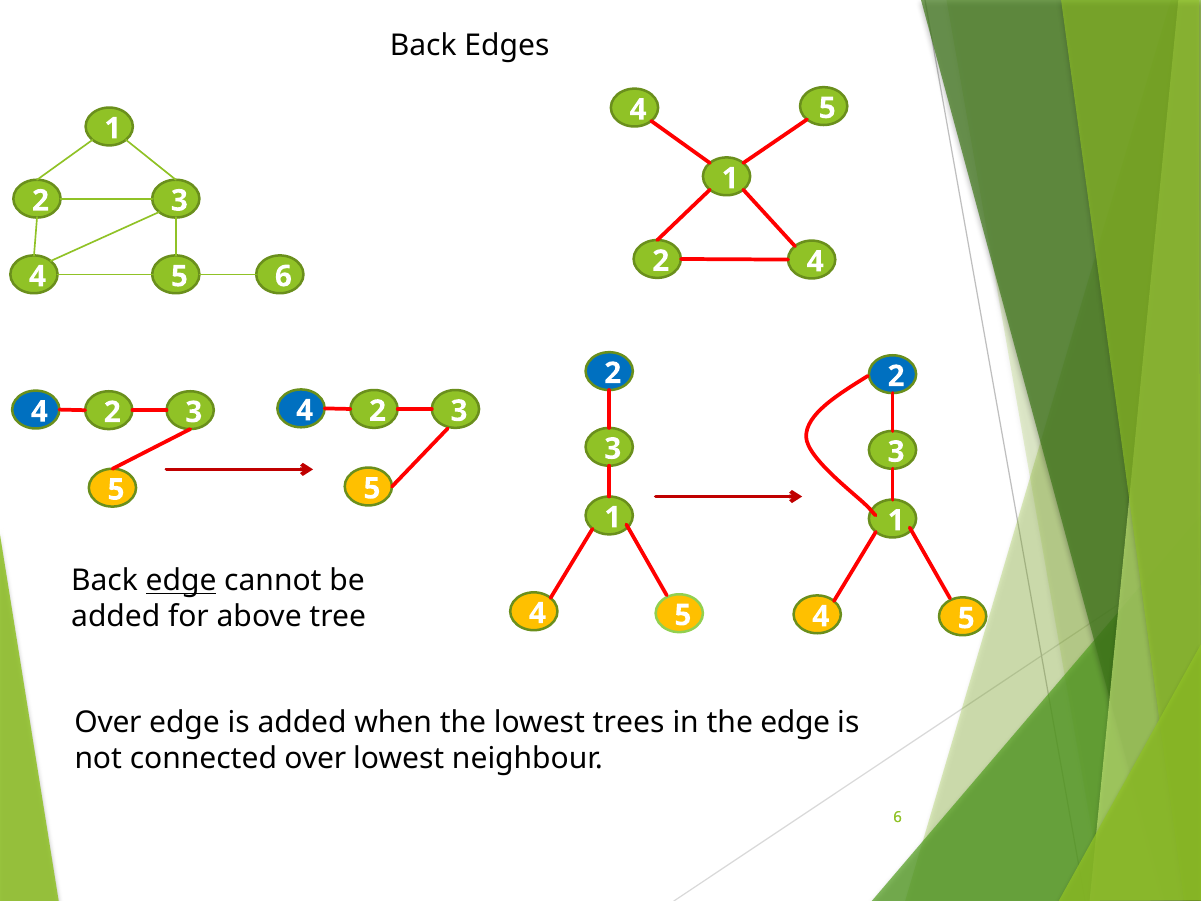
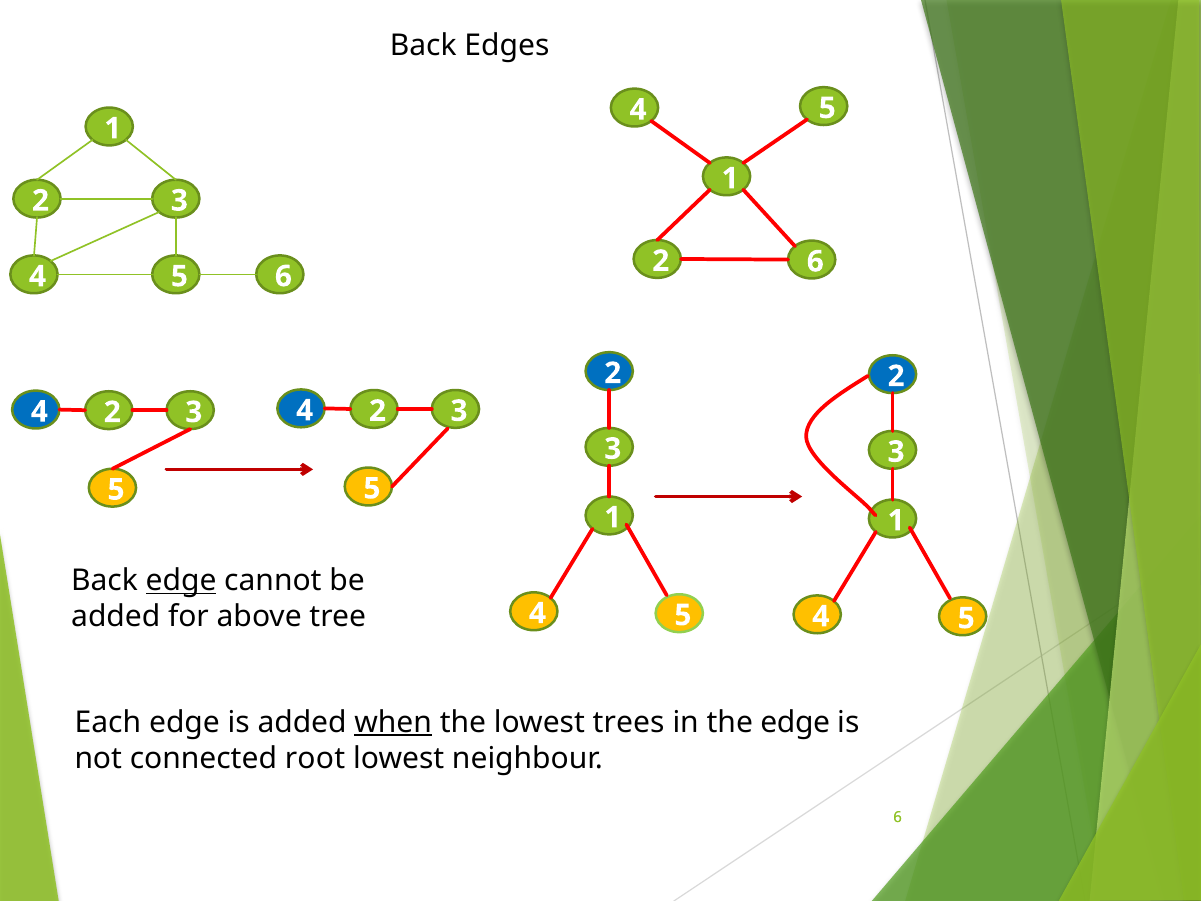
2 4: 4 -> 6
Over at (108, 722): Over -> Each
when underline: none -> present
connected over: over -> root
